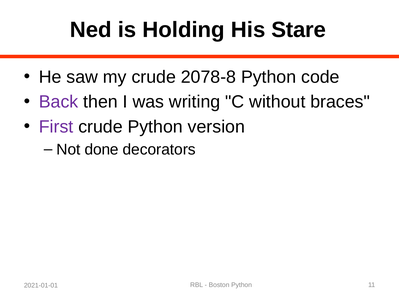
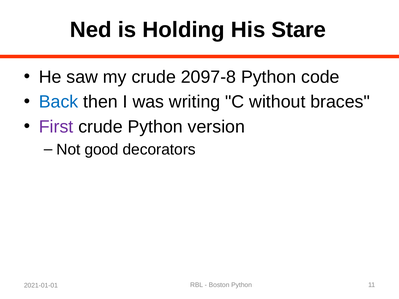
2078-8: 2078-8 -> 2097-8
Back colour: purple -> blue
done: done -> good
